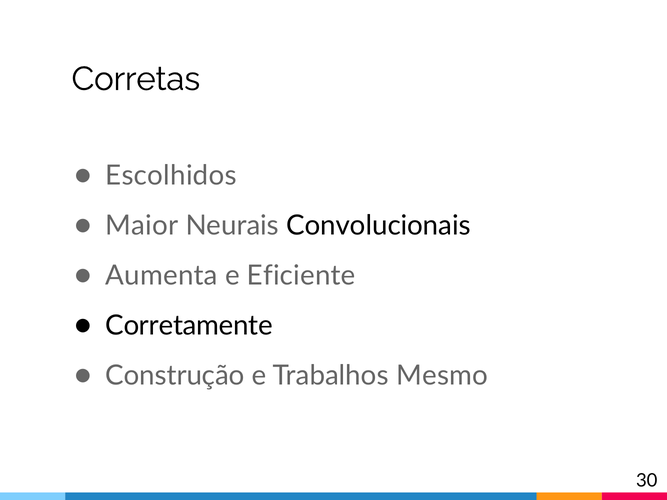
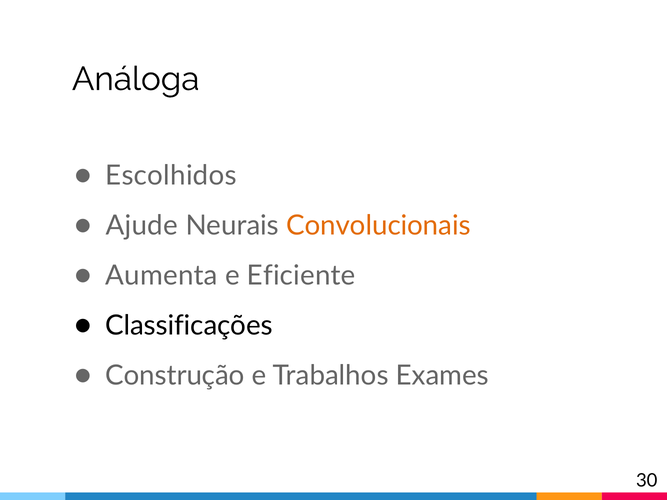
Corretas: Corretas -> Análoga
Maior: Maior -> Ajude
Convolucionais colour: black -> orange
Corretamente: Corretamente -> Classificações
Mesmo: Mesmo -> Exames
